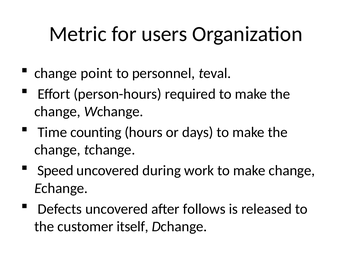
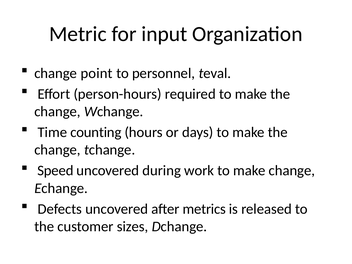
users: users -> input
follows: follows -> metrics
itself: itself -> sizes
